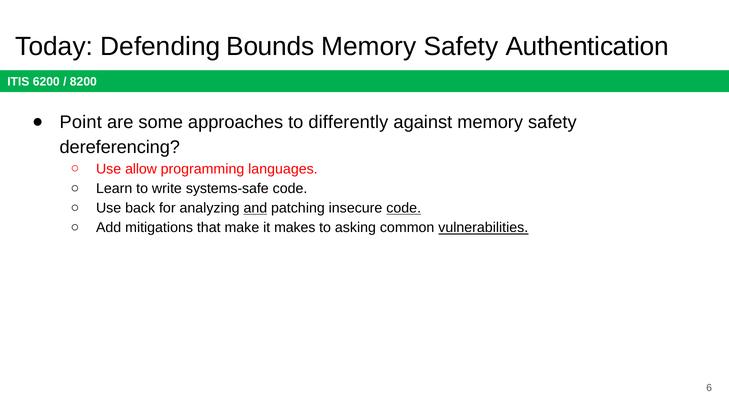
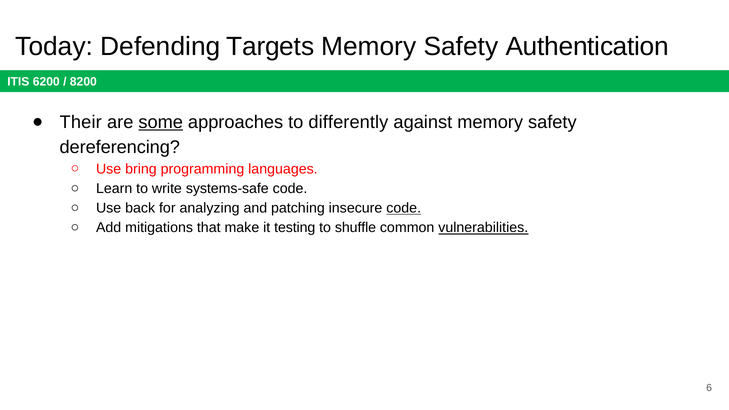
Bounds: Bounds -> Targets
Point: Point -> Their
some underline: none -> present
allow: allow -> bring
and underline: present -> none
makes: makes -> testing
asking: asking -> shuffle
